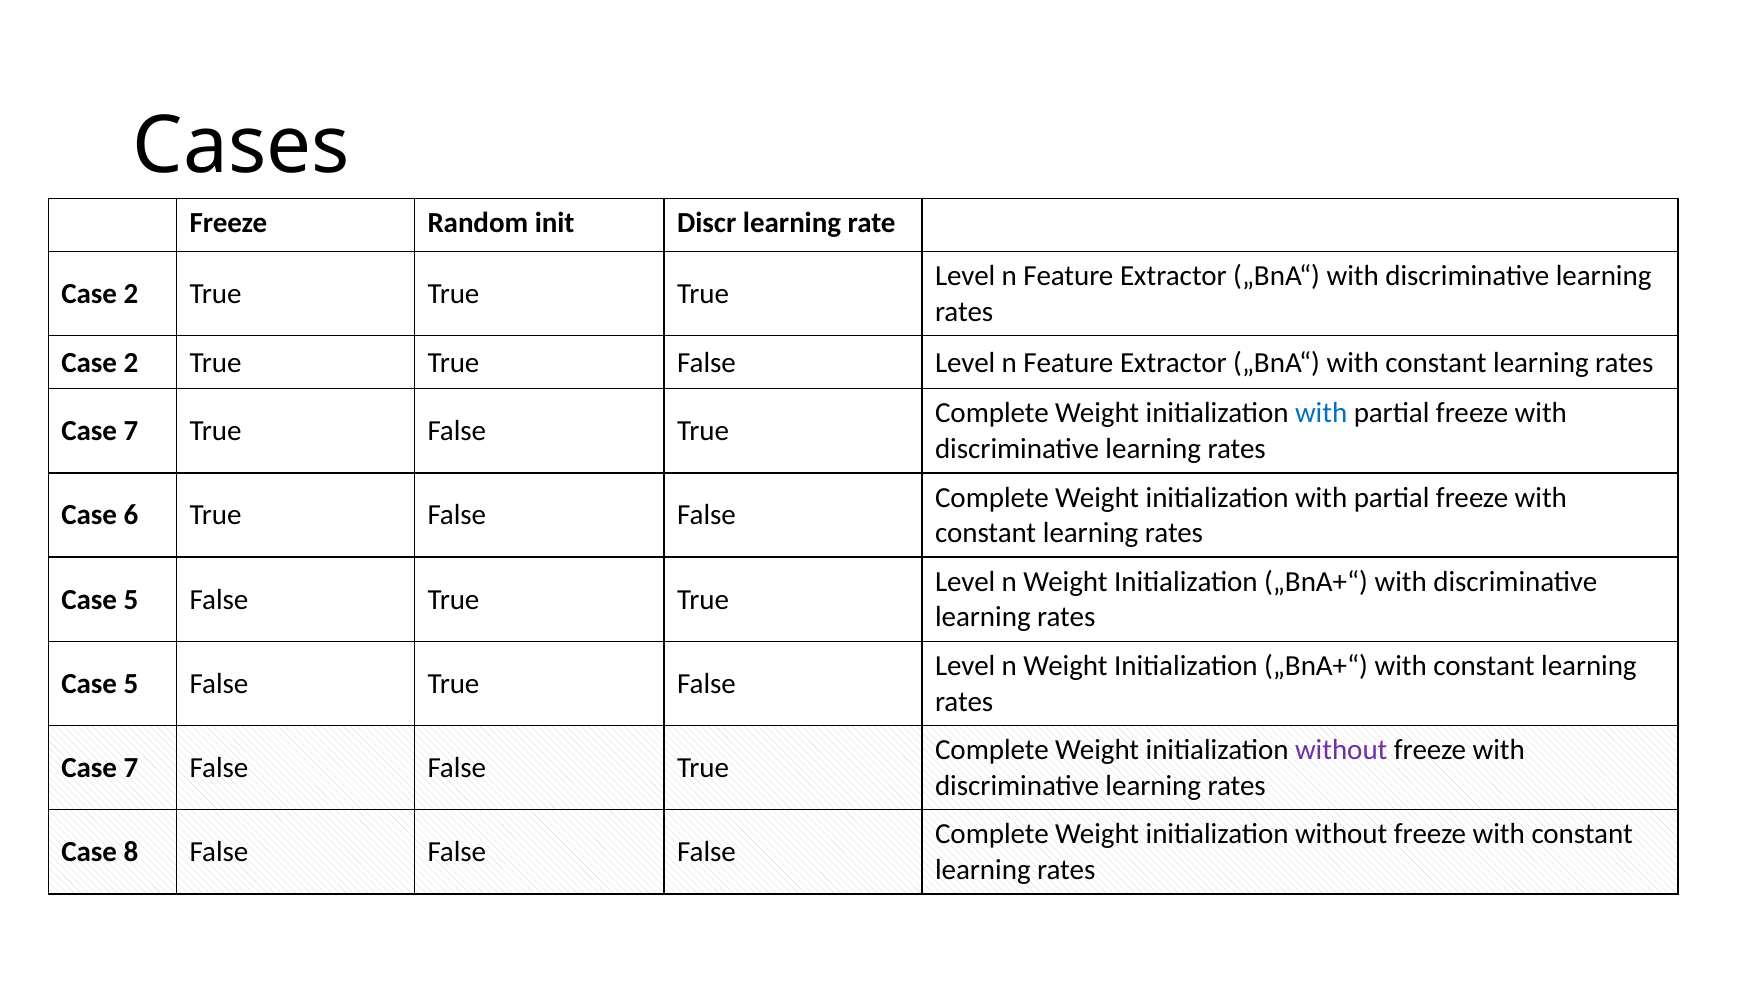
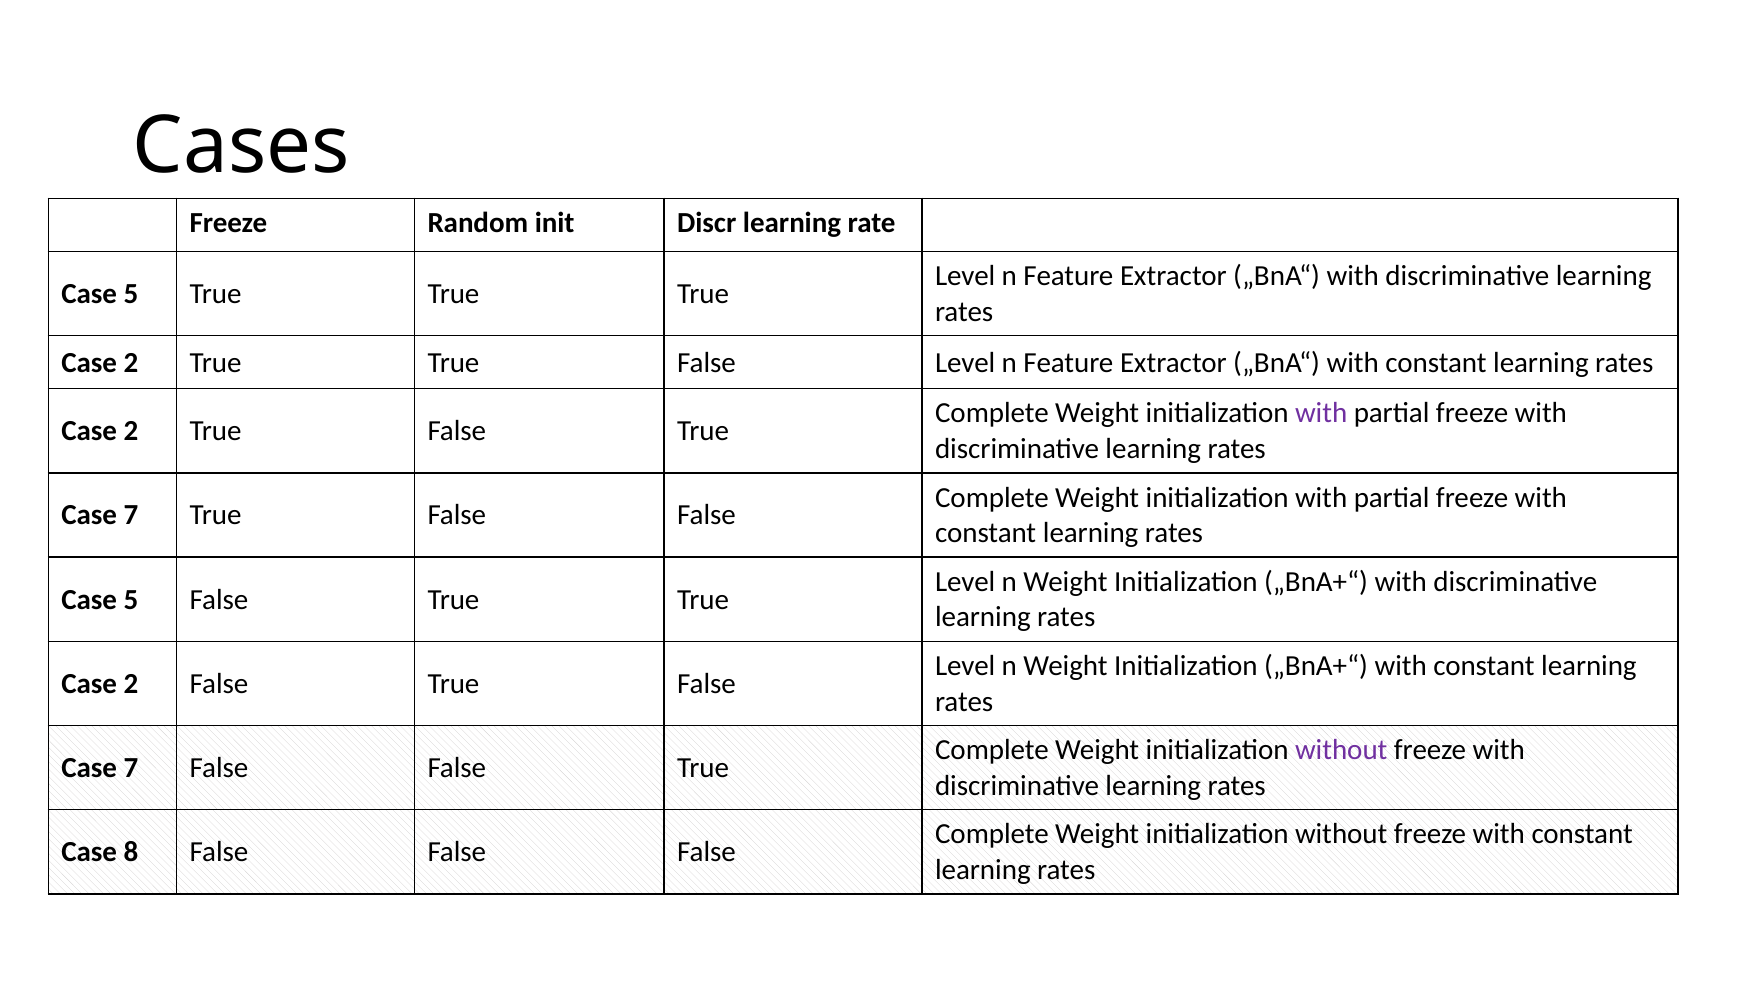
2 at (131, 294): 2 -> 5
with at (1321, 413) colour: blue -> purple
7 at (131, 431): 7 -> 2
6 at (131, 515): 6 -> 7
5 at (131, 683): 5 -> 2
